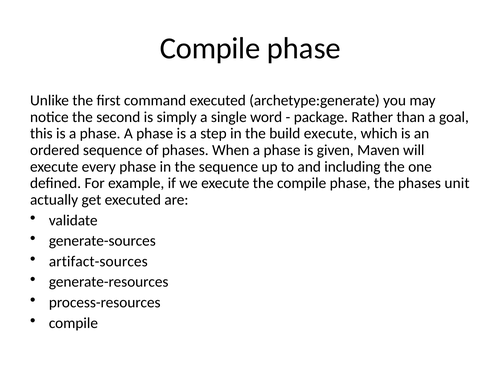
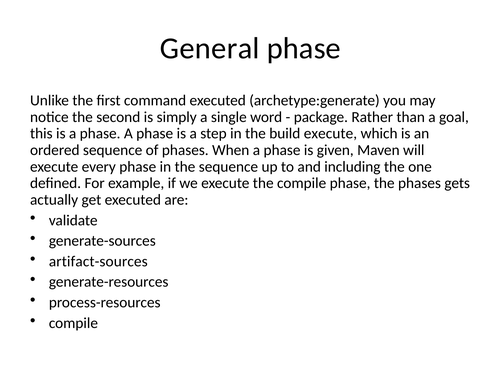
Compile at (210, 48): Compile -> General
unit: unit -> gets
